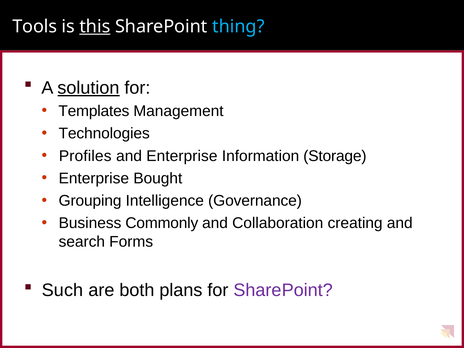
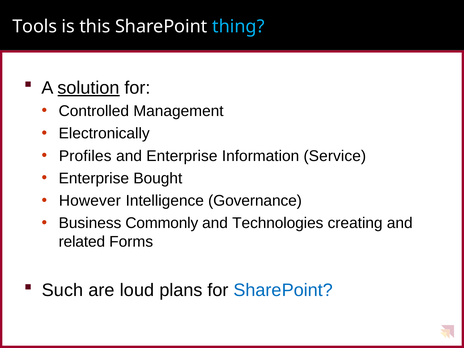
this underline: present -> none
Templates: Templates -> Controlled
Technologies: Technologies -> Electronically
Storage: Storage -> Service
Grouping: Grouping -> However
Collaboration: Collaboration -> Technologies
search: search -> related
both: both -> loud
SharePoint at (283, 290) colour: purple -> blue
